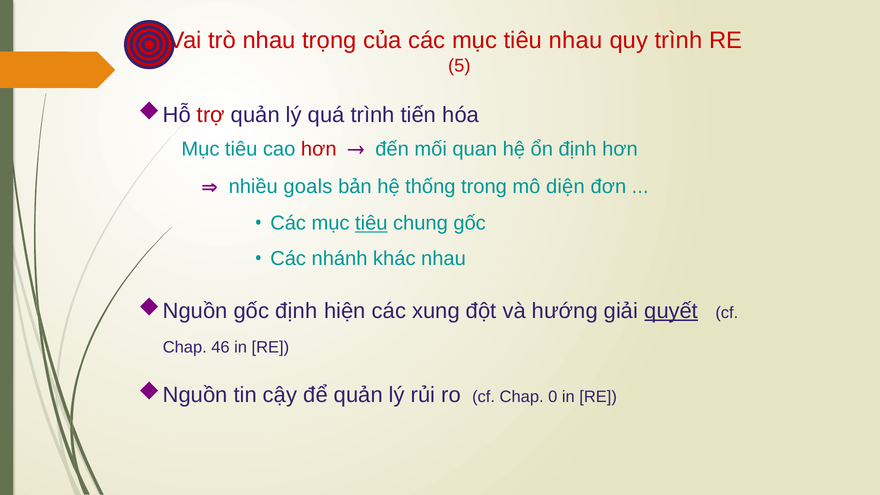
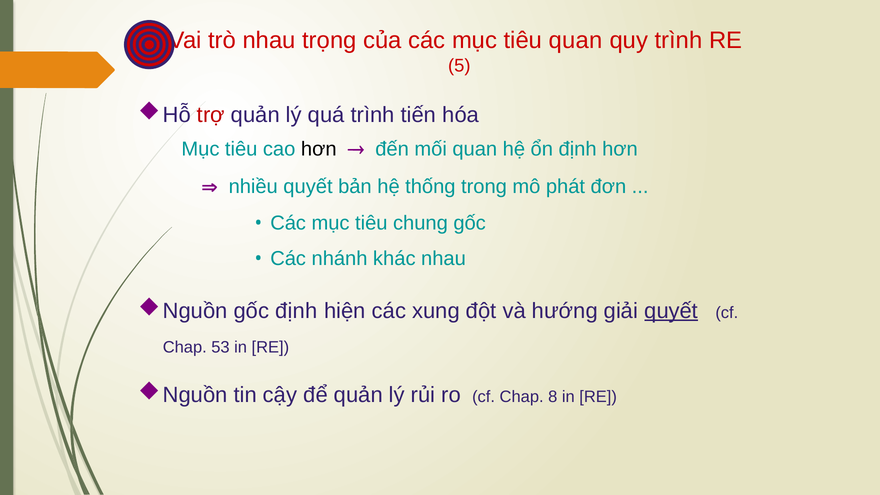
tiêu nhau: nhau -> quan
hơn at (319, 149) colour: red -> black
nhiều goals: goals -> quyết
diện: diện -> phát
tiêu at (371, 223) underline: present -> none
46: 46 -> 53
0: 0 -> 8
